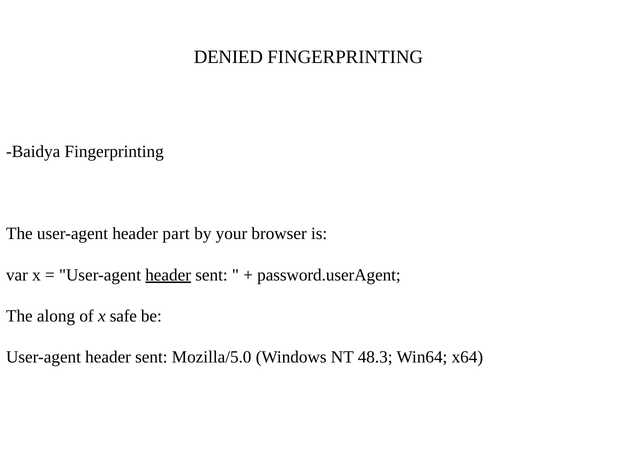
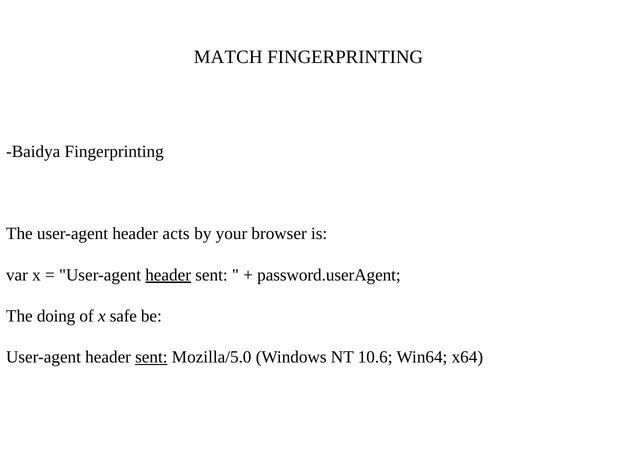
DENIED: DENIED -> MATCH
part: part -> acts
along: along -> doing
sent at (151, 357) underline: none -> present
48.3: 48.3 -> 10.6
